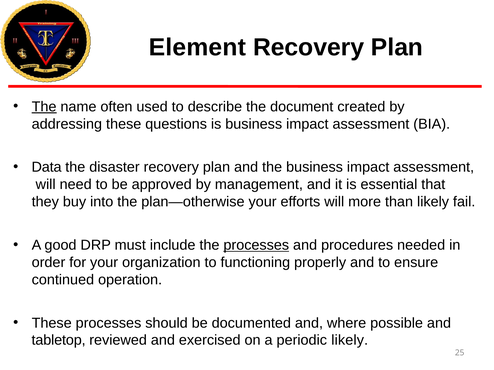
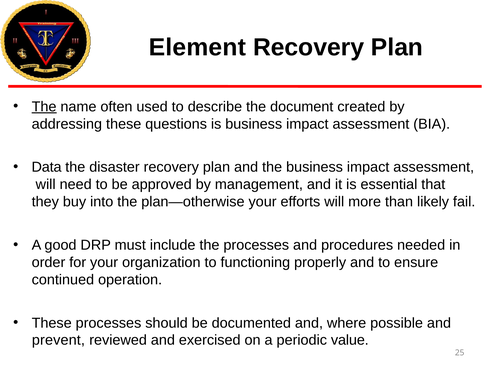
processes at (256, 245) underline: present -> none
tabletop: tabletop -> prevent
periodic likely: likely -> value
